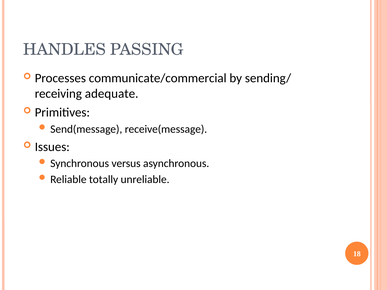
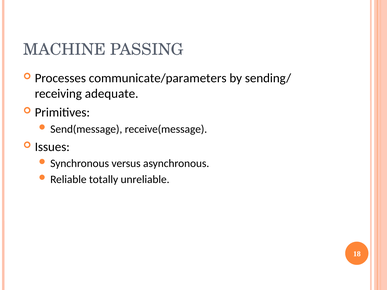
HANDLES: HANDLES -> MACHINE
communicate/commercial: communicate/commercial -> communicate/parameters
